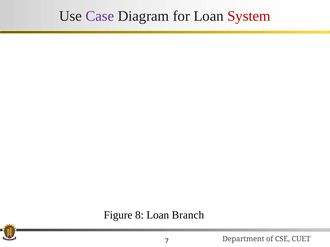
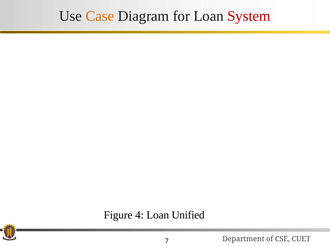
Case colour: purple -> orange
8: 8 -> 4
Branch: Branch -> Unified
